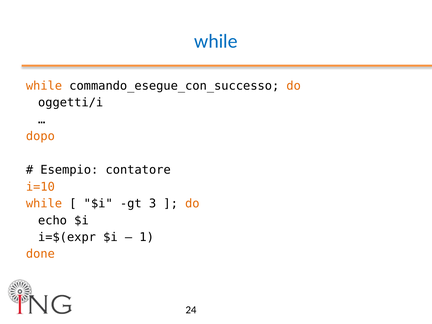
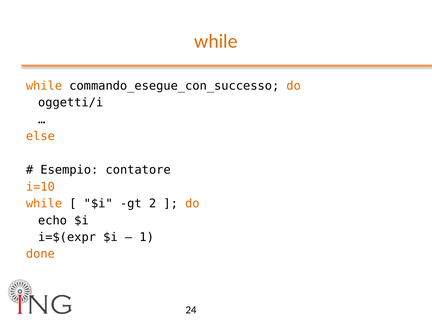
while at (216, 41) colour: blue -> orange
dopo: dopo -> else
3: 3 -> 2
